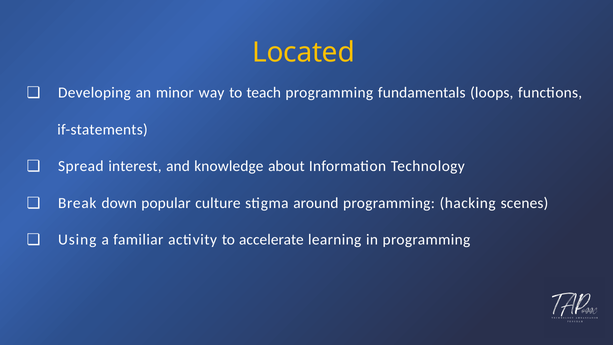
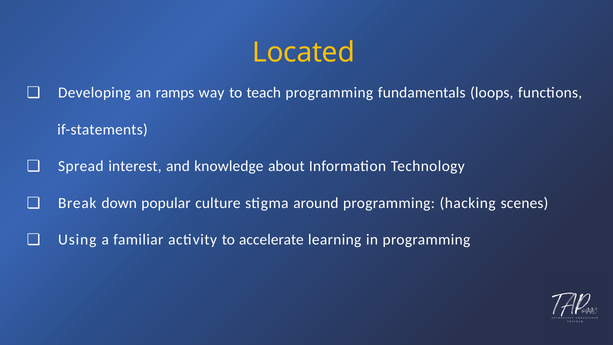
minor: minor -> ramps
